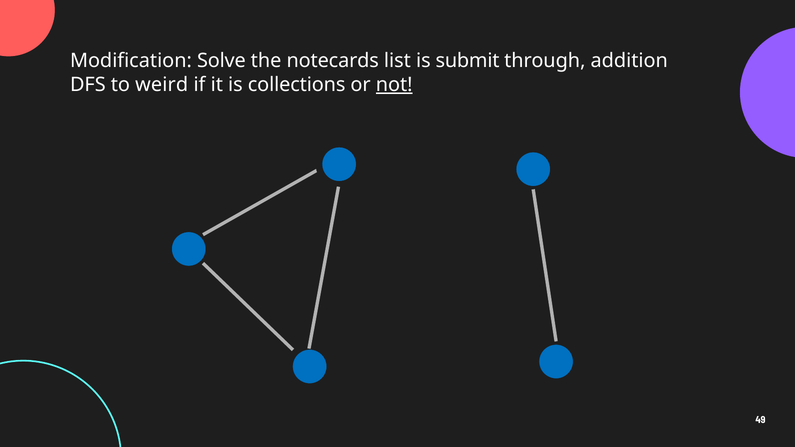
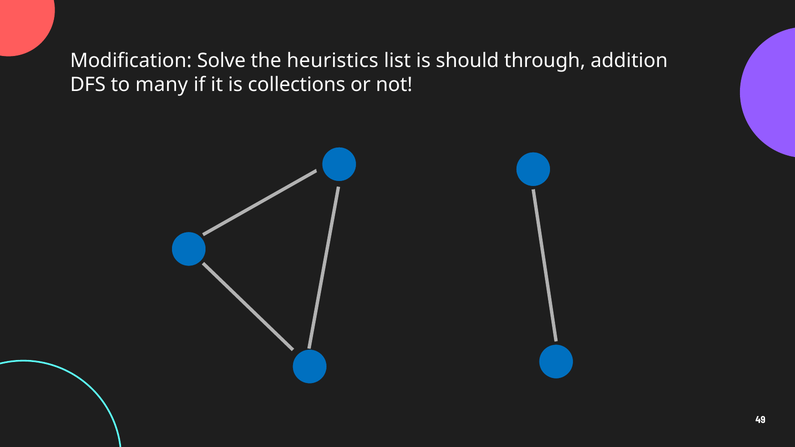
notecards: notecards -> heuristics
submit: submit -> should
weird: weird -> many
not underline: present -> none
